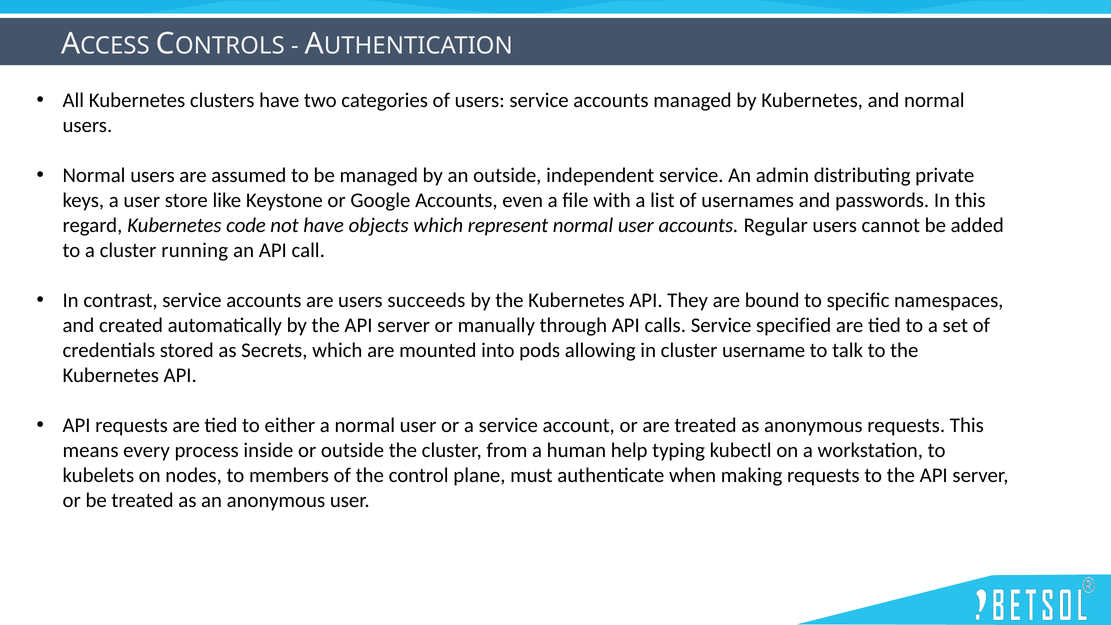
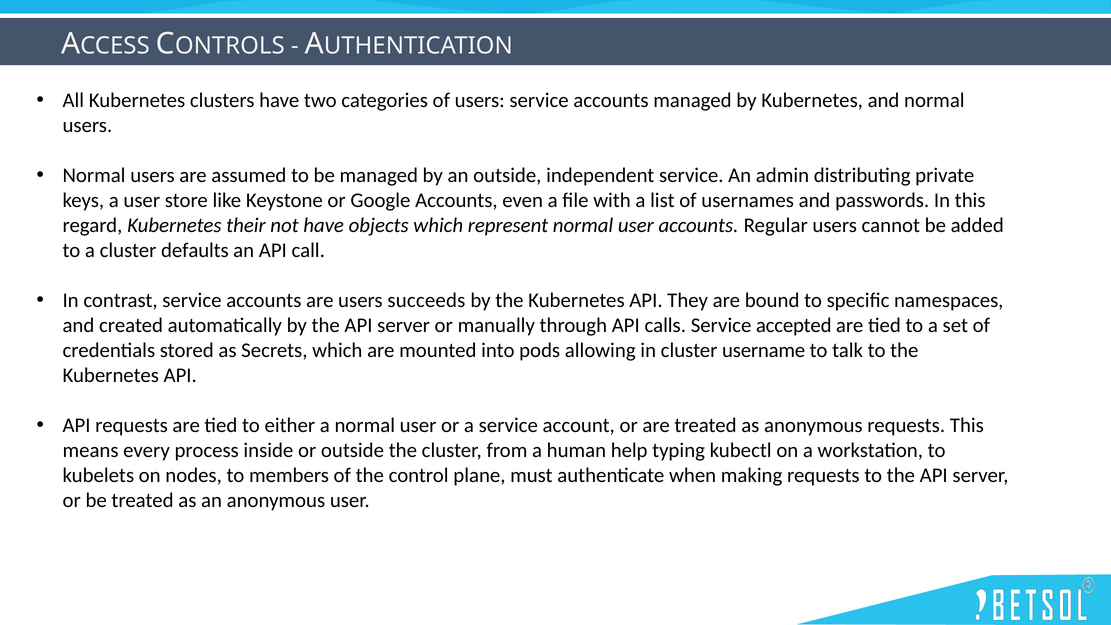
code: code -> their
running: running -> defaults
specified: specified -> accepted
